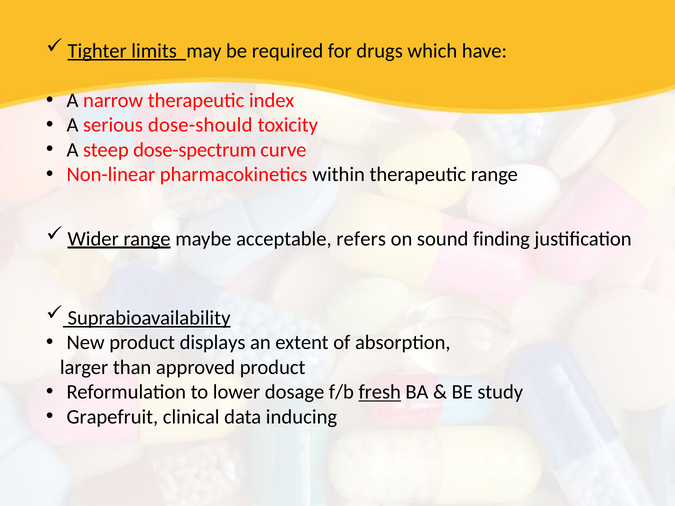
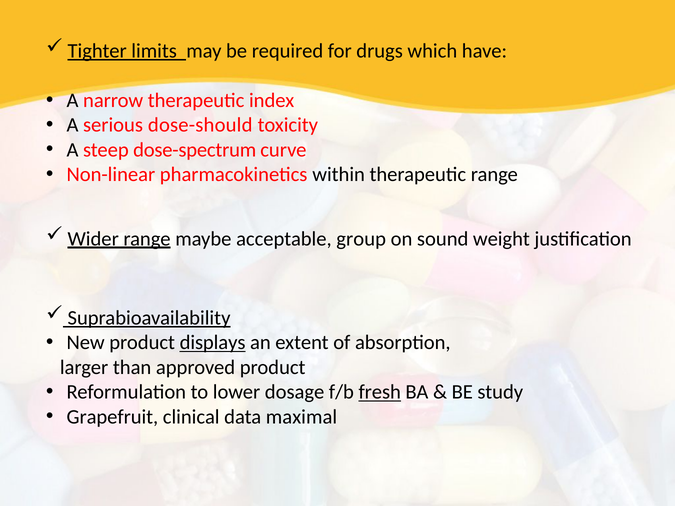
refers: refers -> group
finding: finding -> weight
displays underline: none -> present
inducing: inducing -> maximal
